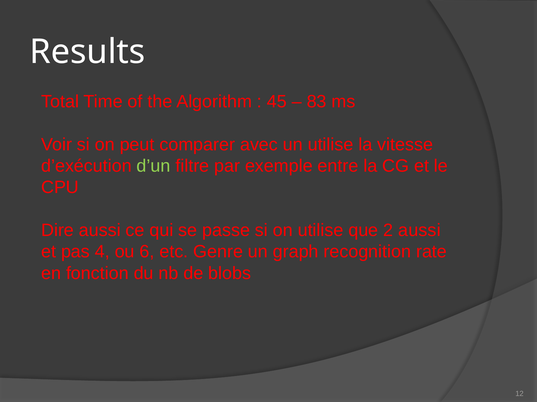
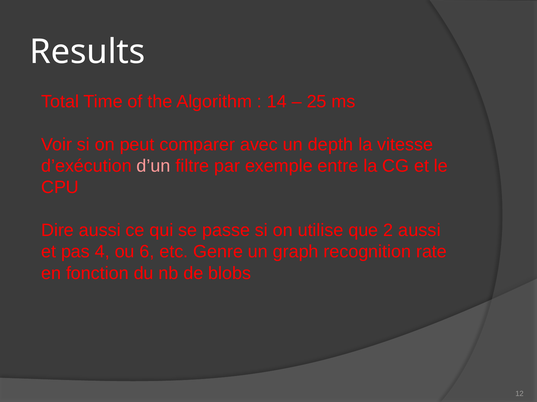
45: 45 -> 14
83: 83 -> 25
un utilise: utilise -> depth
d’un colour: light green -> pink
